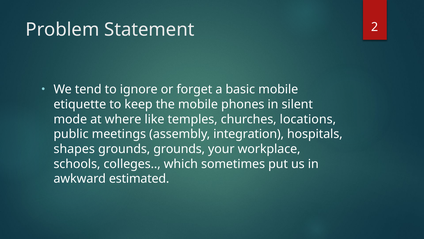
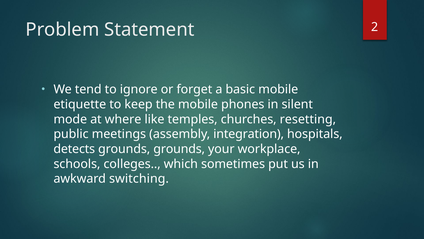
locations: locations -> resetting
shapes: shapes -> detects
estimated: estimated -> switching
